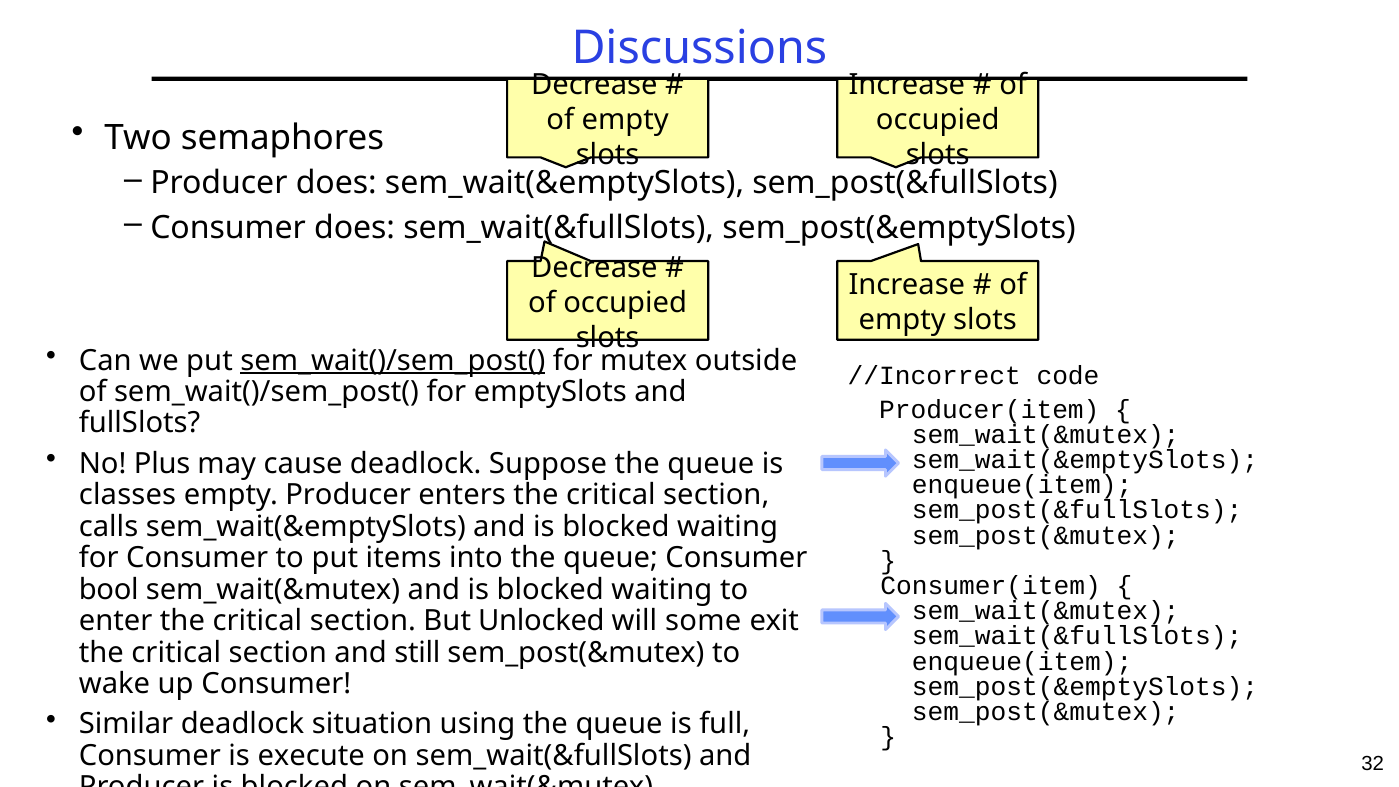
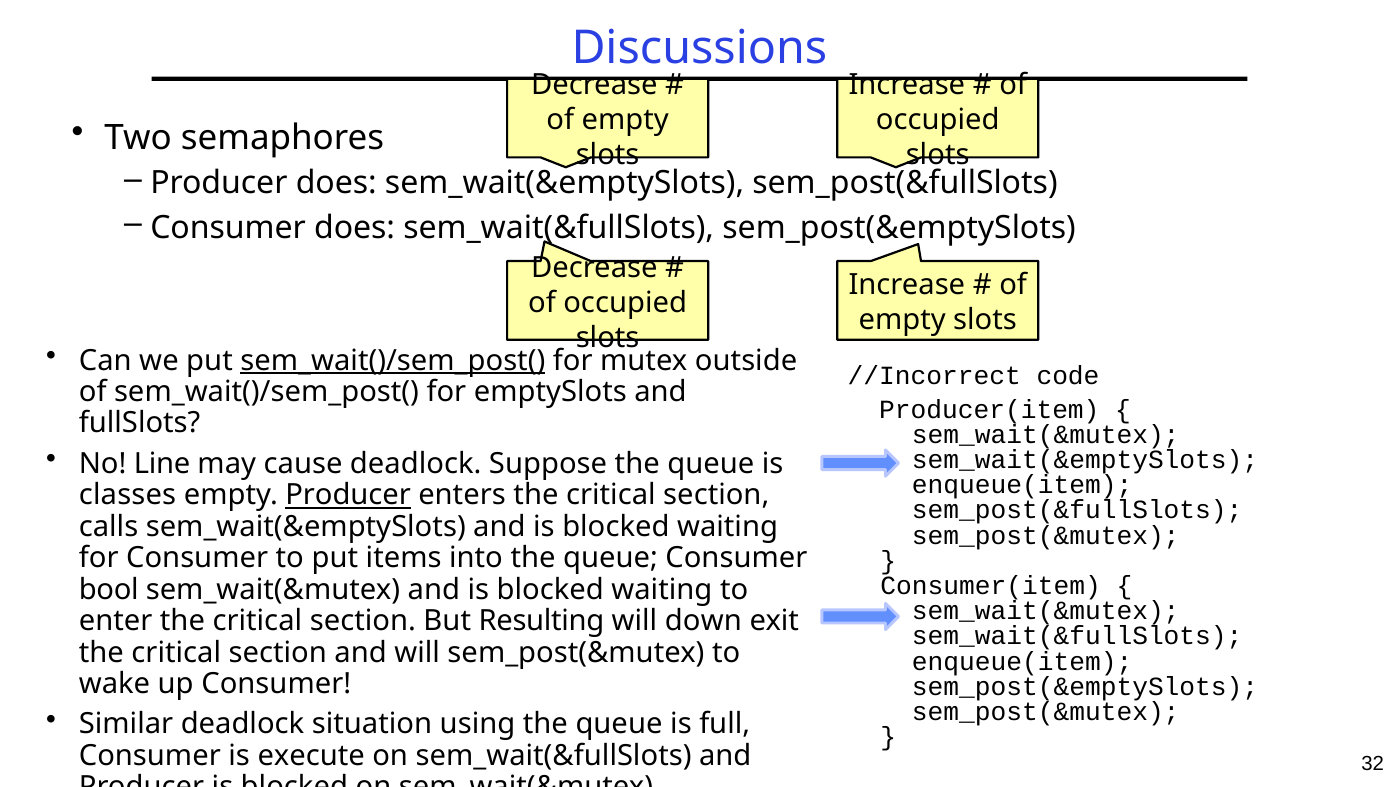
Plus: Plus -> Line
Producer at (348, 495) underline: none -> present
Unlocked: Unlocked -> Resulting
some: some -> down
and still: still -> will
